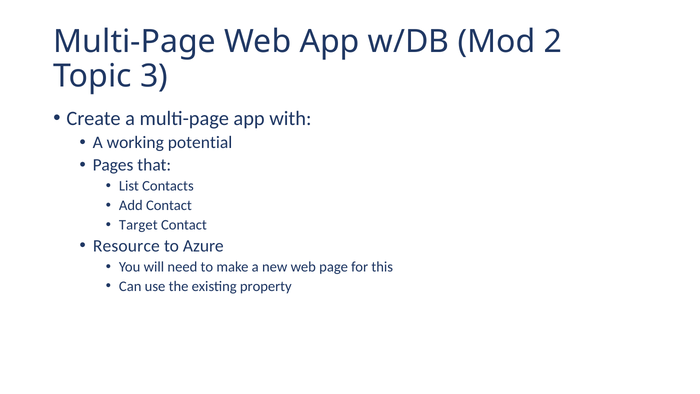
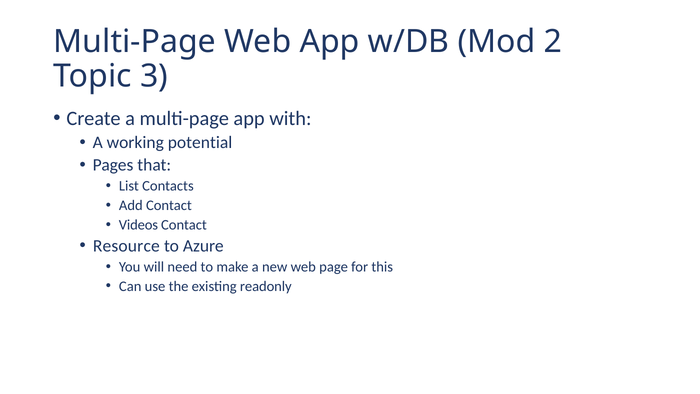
Target: Target -> Videos
property: property -> readonly
